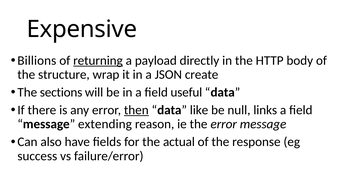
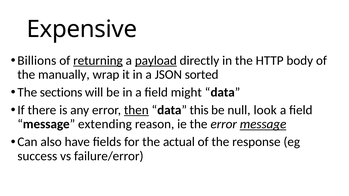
payload underline: none -> present
structure: structure -> manually
create: create -> sorted
useful: useful -> might
like: like -> this
links: links -> look
message at (263, 124) underline: none -> present
